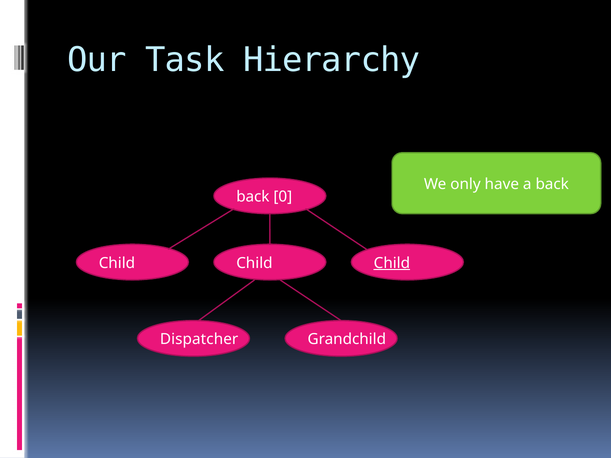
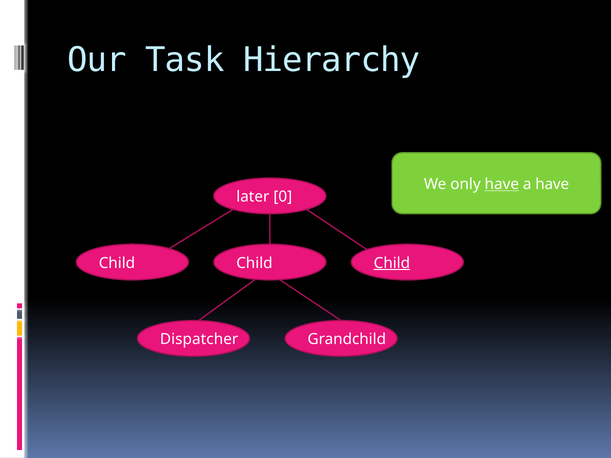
have at (502, 184) underline: none -> present
a back: back -> have
back at (253, 197): back -> later
